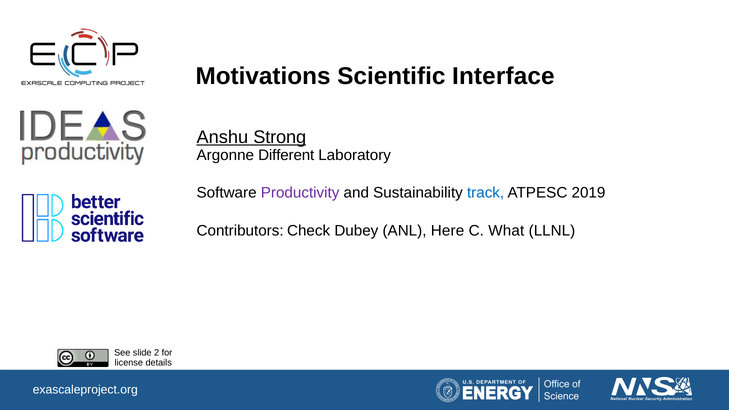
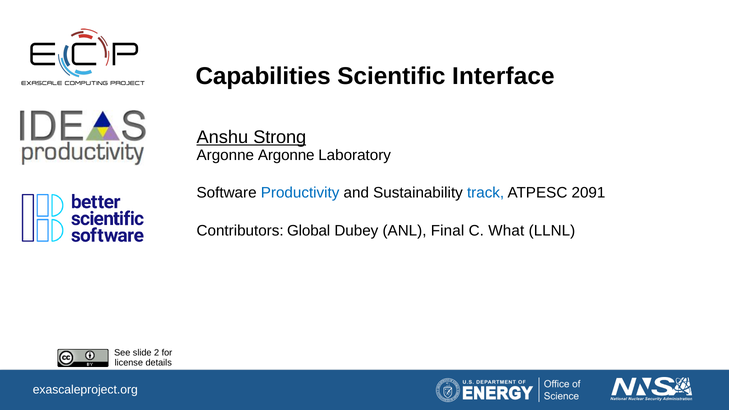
Motivations: Motivations -> Capabilities
Argonne Different: Different -> Argonne
Productivity colour: purple -> blue
2019: 2019 -> 2091
Check: Check -> Global
Here: Here -> Final
